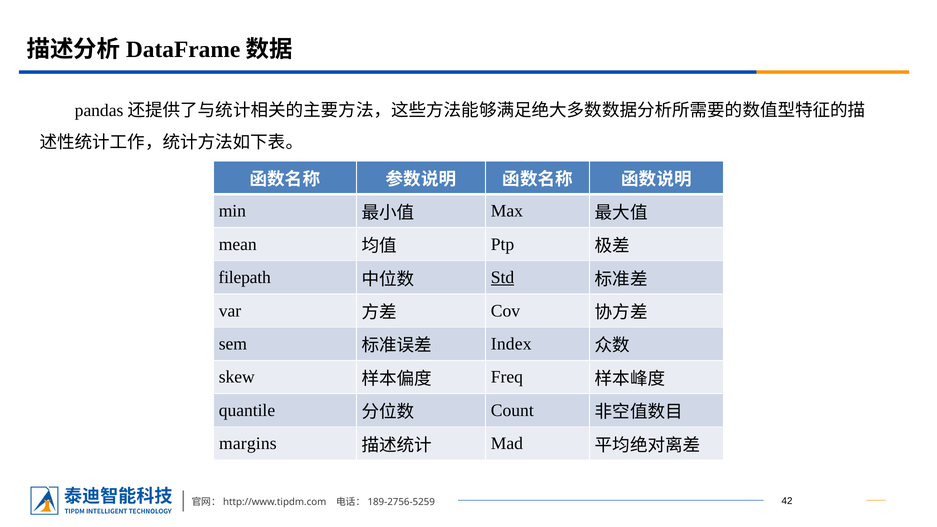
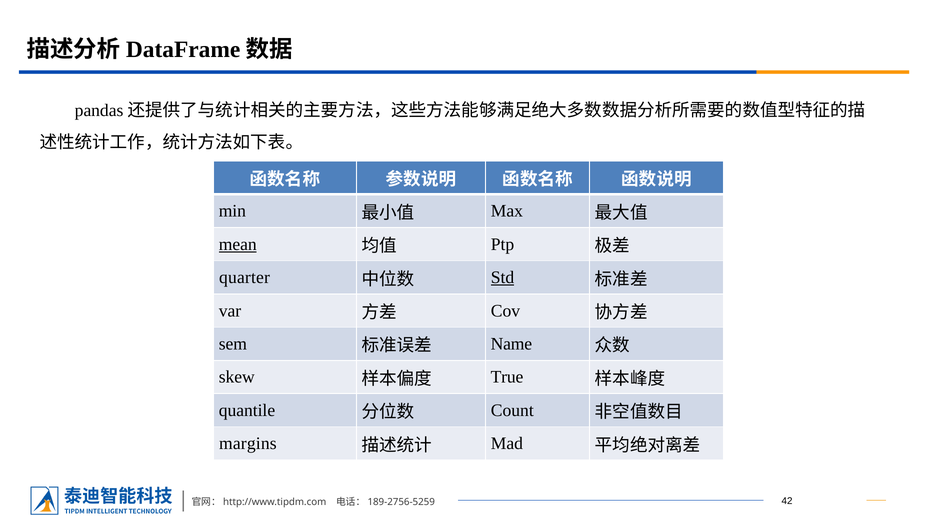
mean underline: none -> present
filepath: filepath -> quarter
Index: Index -> Name
Freq: Freq -> True
